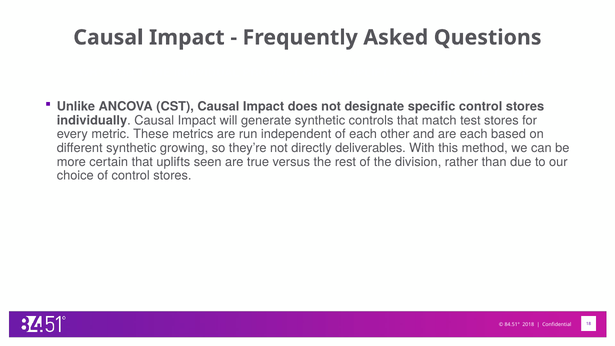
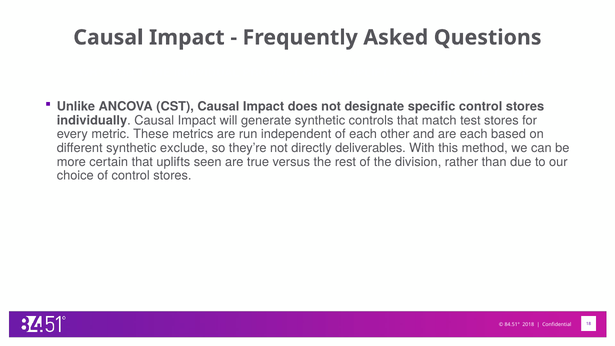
growing: growing -> exclude
